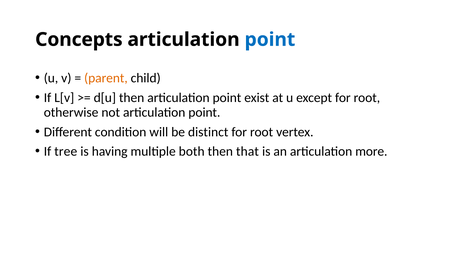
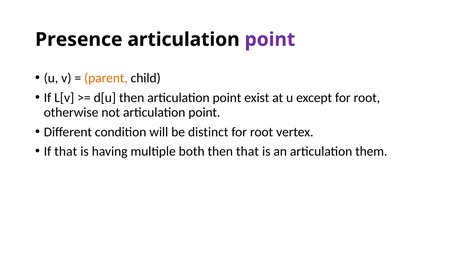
Concepts: Concepts -> Presence
point at (270, 40) colour: blue -> purple
If tree: tree -> that
more: more -> them
